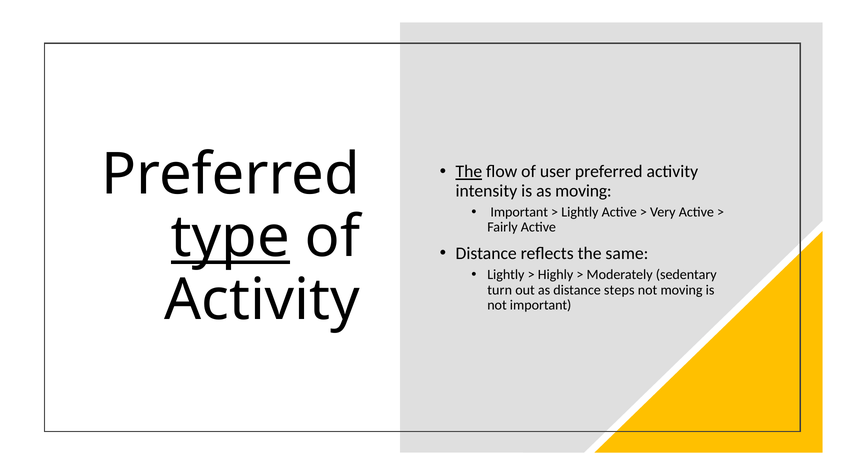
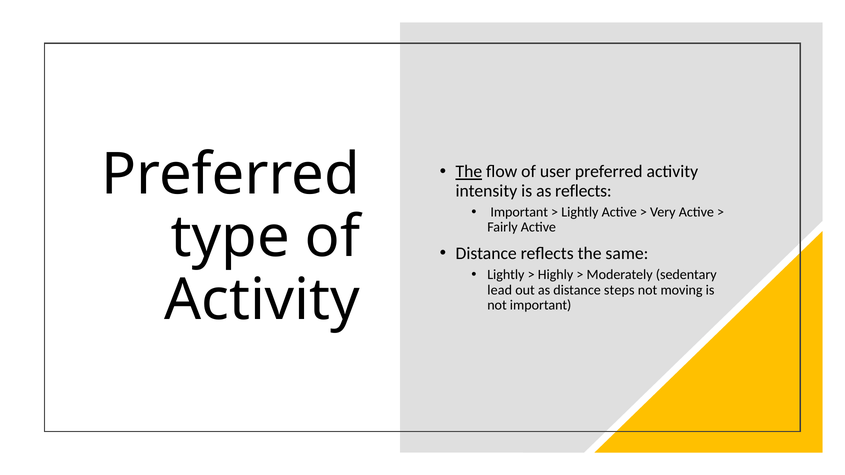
as moving: moving -> reflects
type underline: present -> none
turn: turn -> lead
